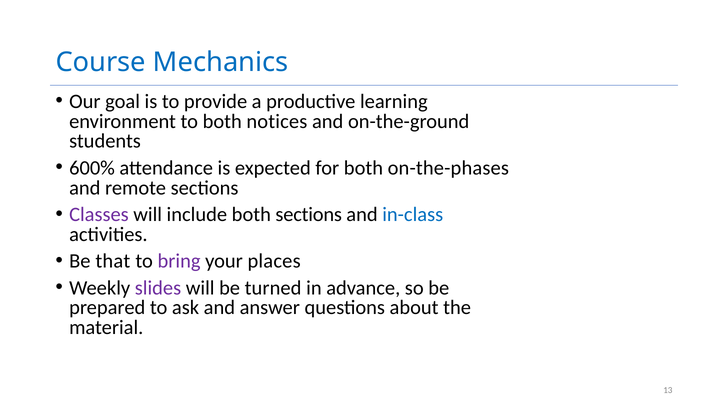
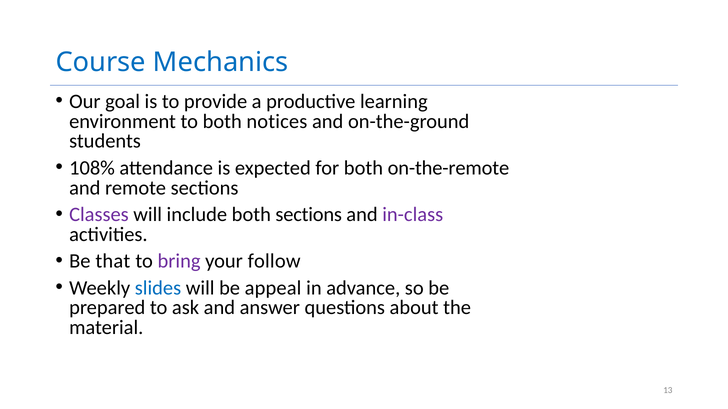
600%: 600% -> 108%
on-the-phases: on-the-phases -> on-the-remote
in-class colour: blue -> purple
places: places -> follow
slides colour: purple -> blue
turned: turned -> appeal
